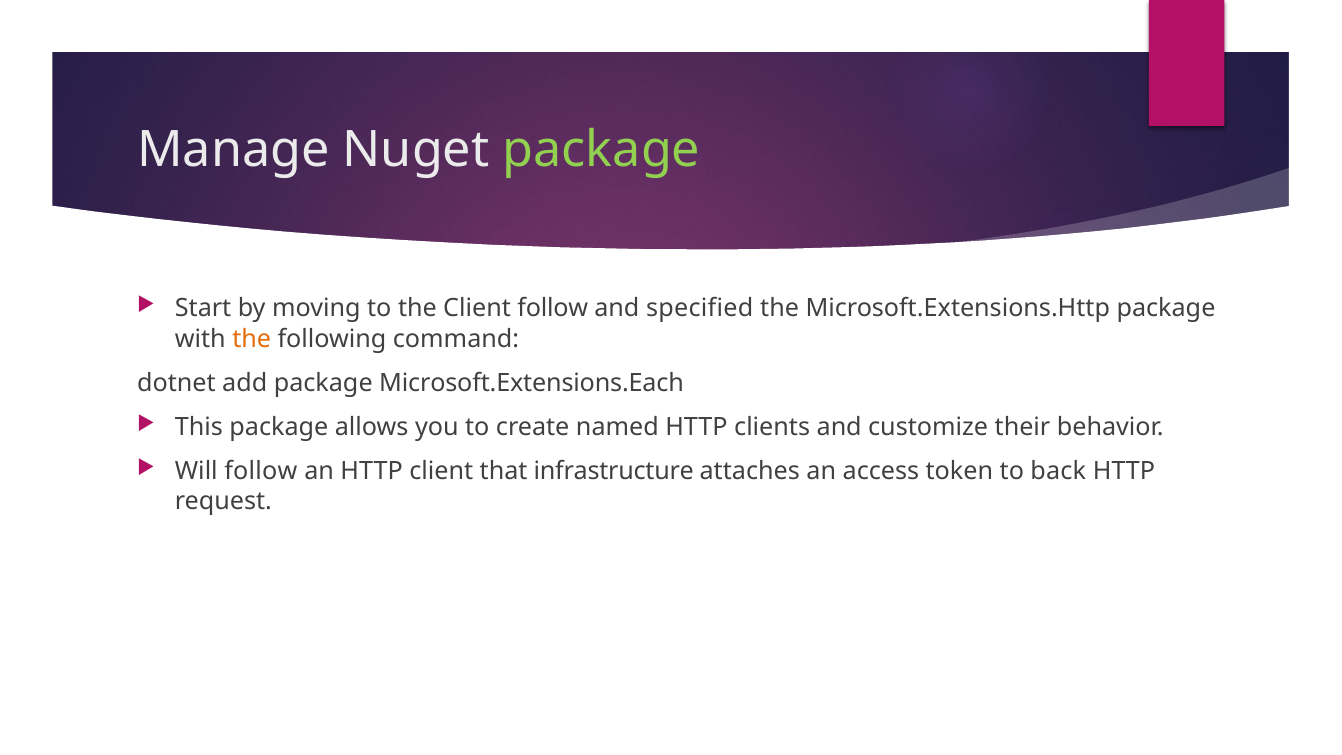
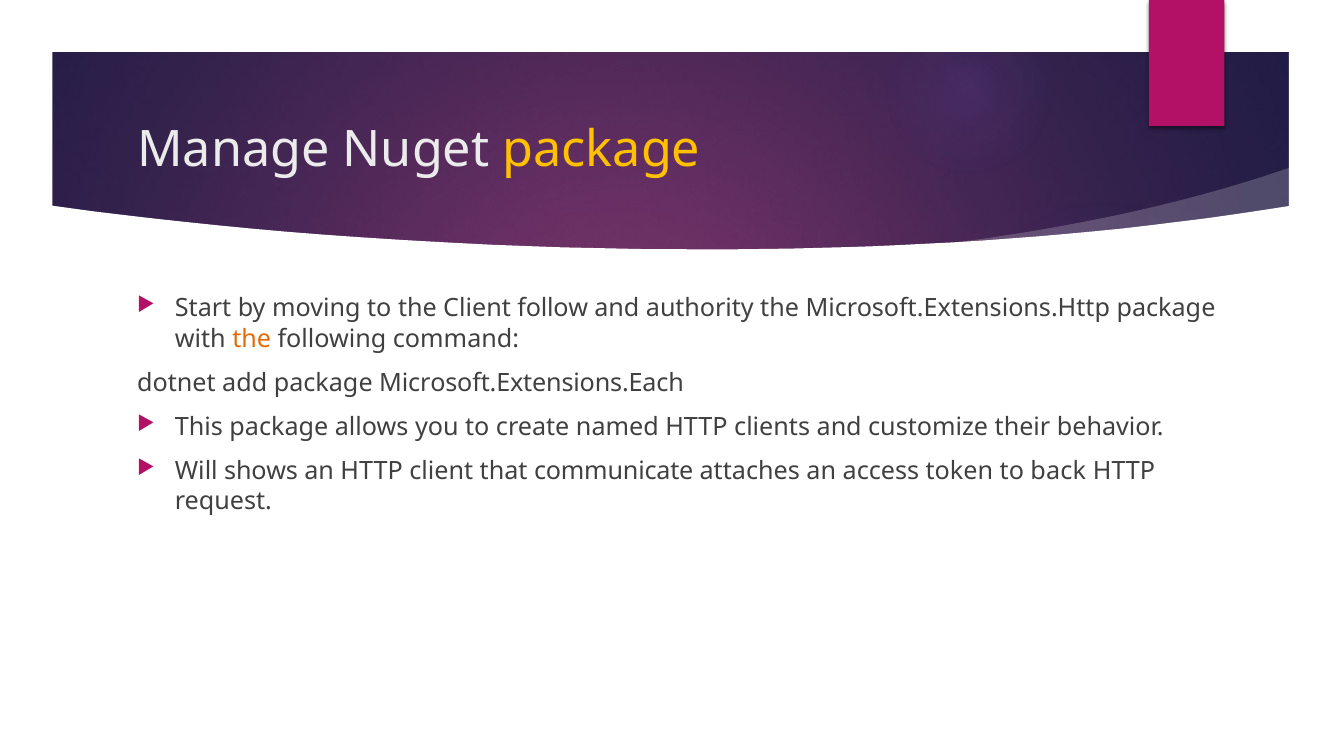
package at (601, 150) colour: light green -> yellow
specified: specified -> authority
Will follow: follow -> shows
infrastructure: infrastructure -> communicate
